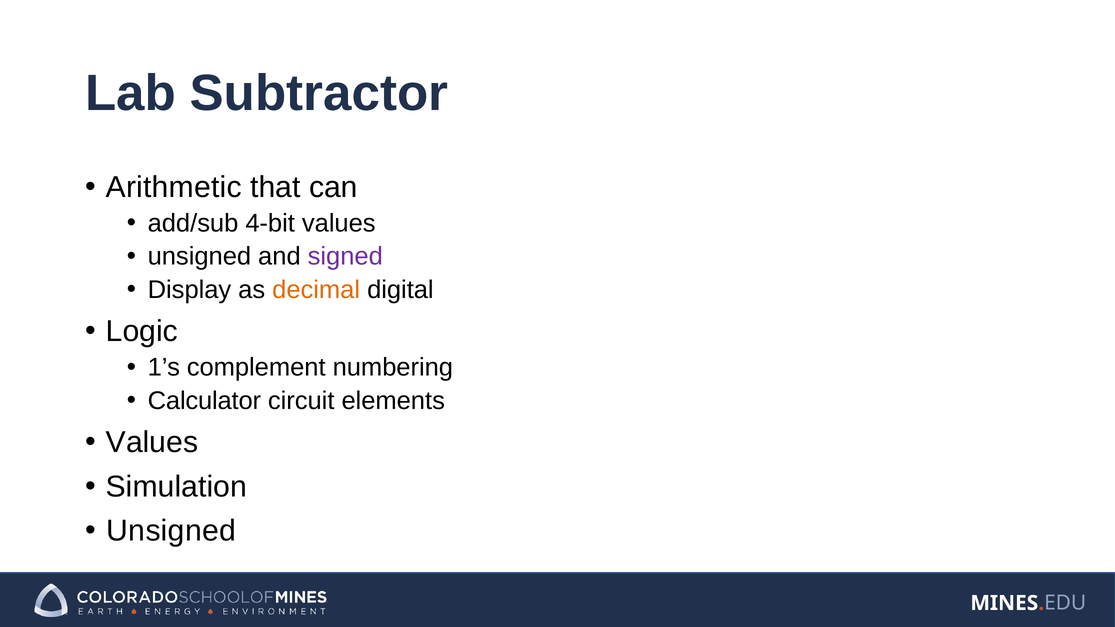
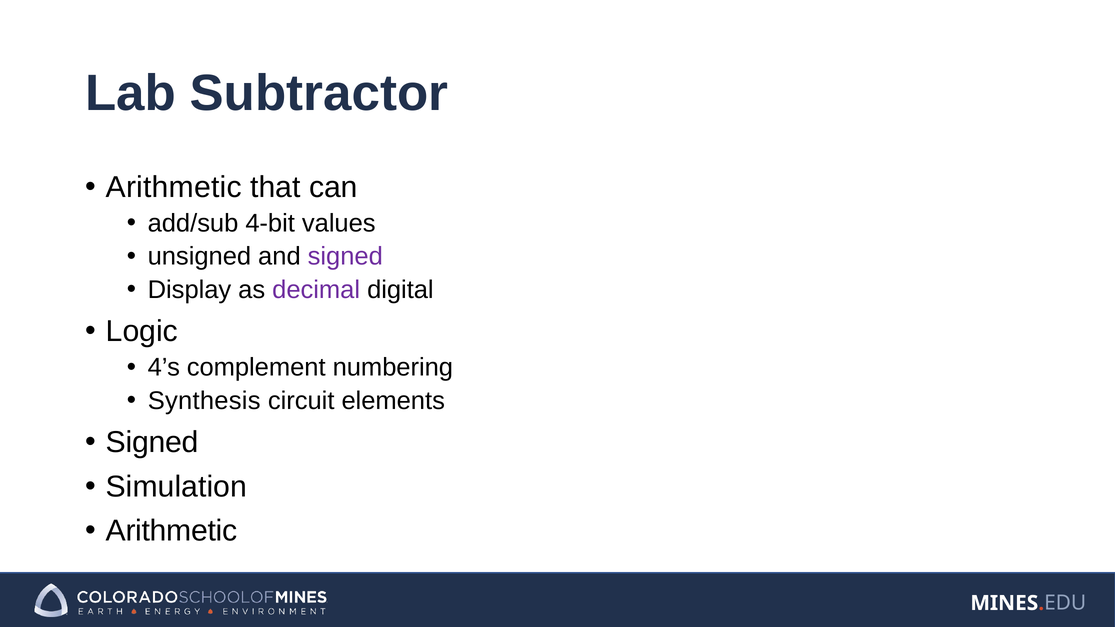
decimal colour: orange -> purple
1’s: 1’s -> 4’s
Calculator: Calculator -> Synthesis
Values at (152, 443): Values -> Signed
Unsigned at (171, 531): Unsigned -> Arithmetic
